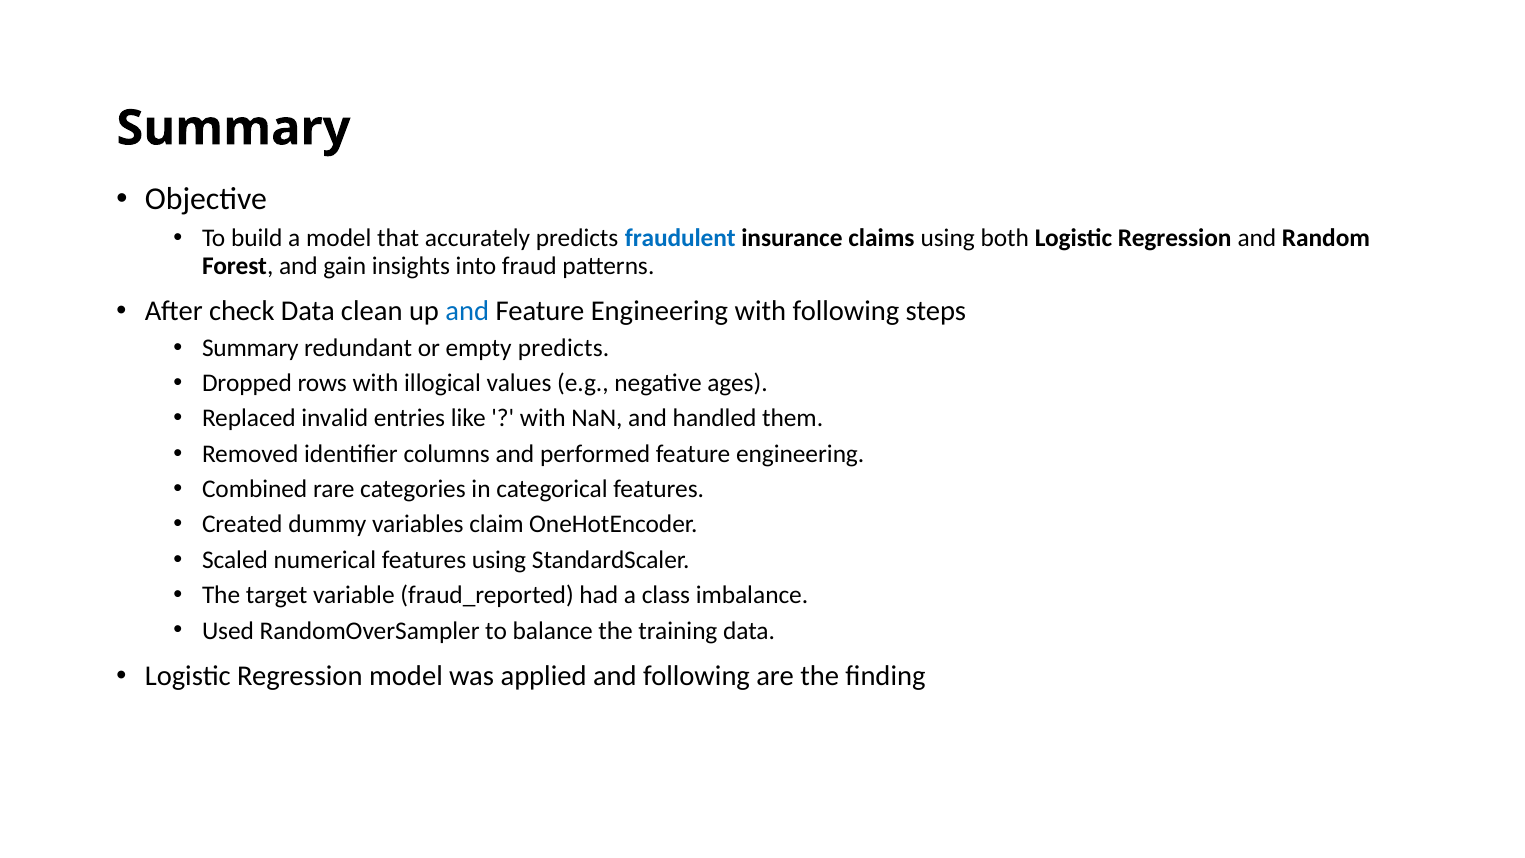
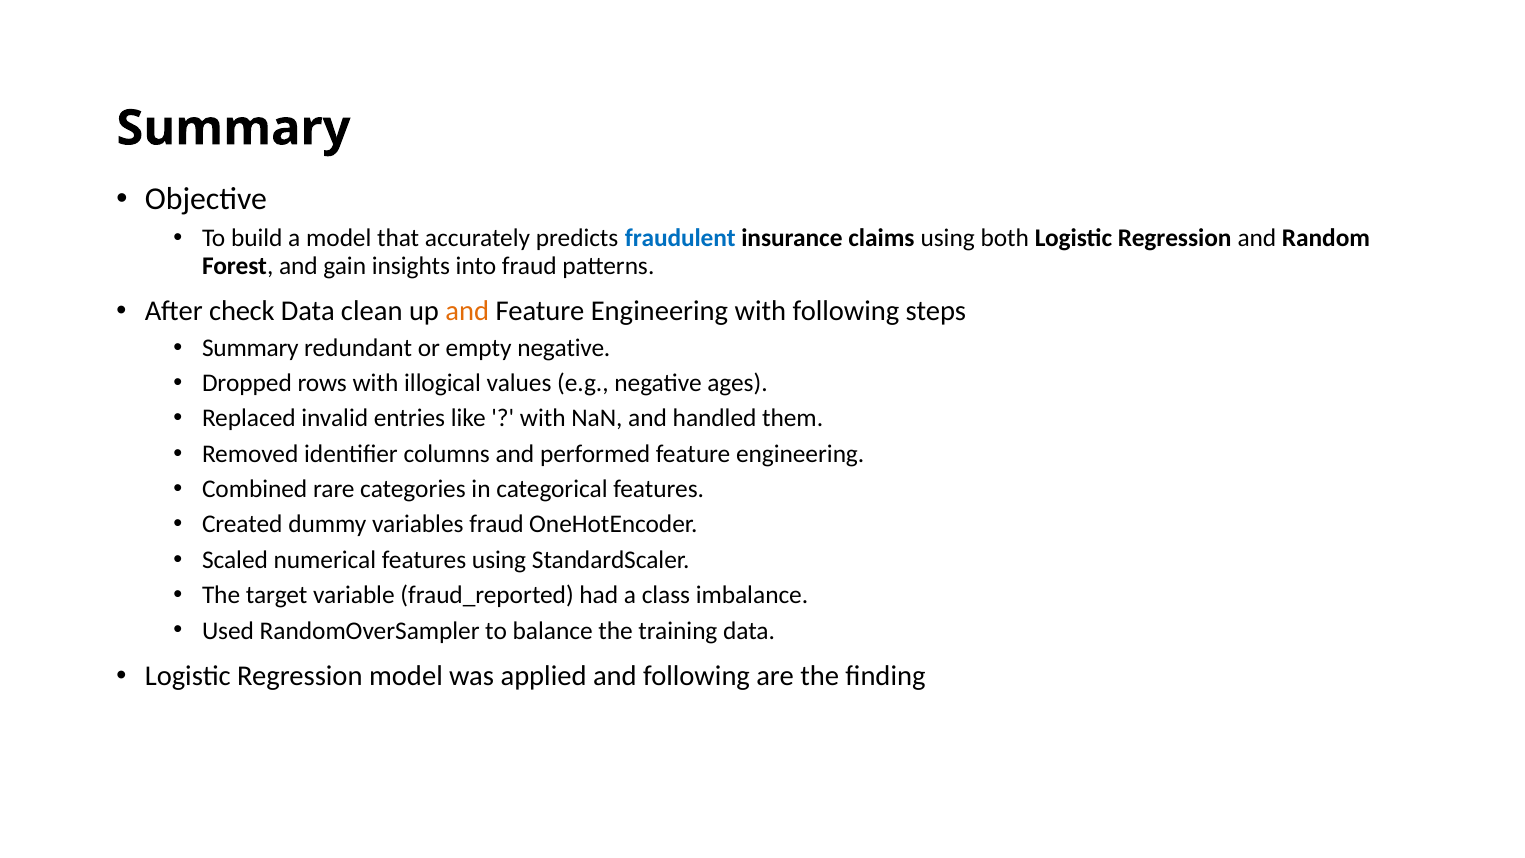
and at (467, 311) colour: blue -> orange
empty predicts: predicts -> negative
variables claim: claim -> fraud
